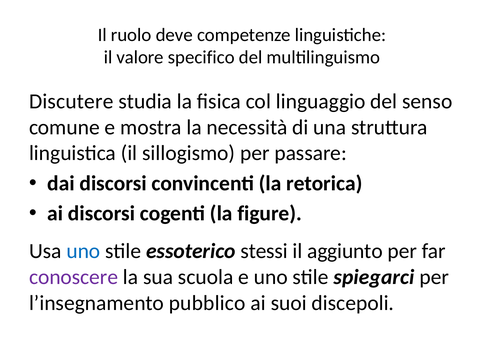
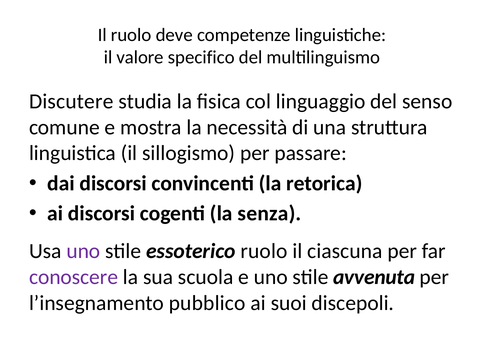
figure: figure -> senza
uno at (83, 251) colour: blue -> purple
essoterico stessi: stessi -> ruolo
aggiunto: aggiunto -> ciascuna
spiegarci: spiegarci -> avvenuta
